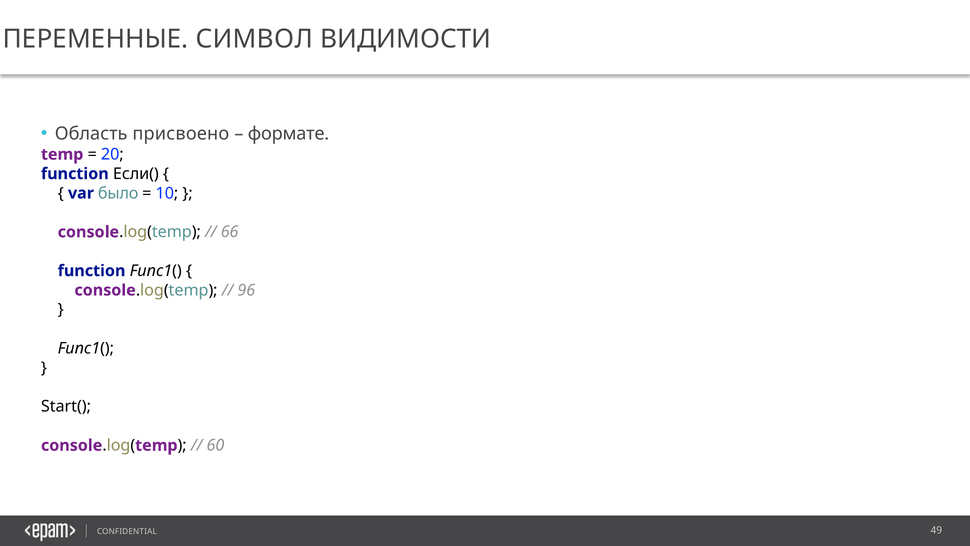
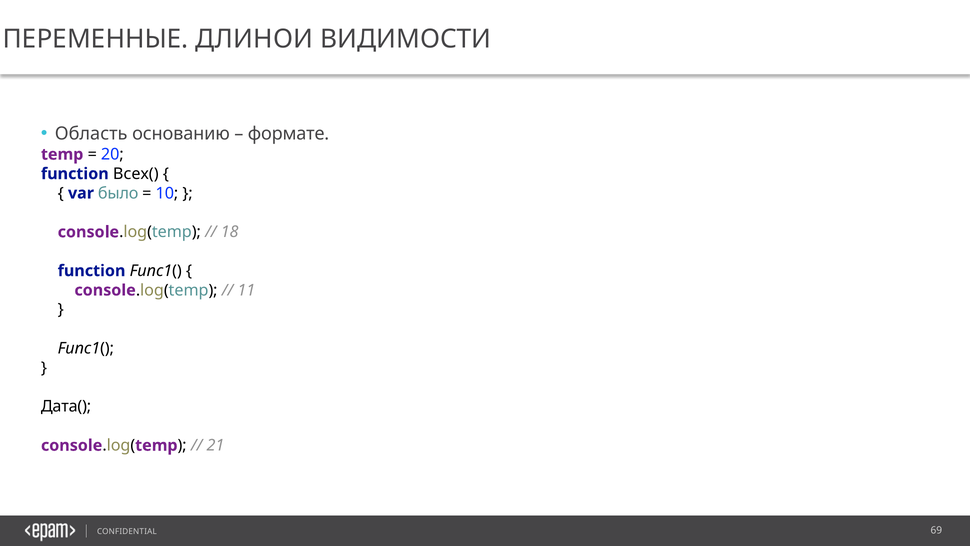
СИМВОЛ: СИМВОЛ -> ДЛИНОИ
присвоено: присвоено -> основанию
Если(: Если( -> Всех(
66: 66 -> 18
96: 96 -> 11
Start(: Start( -> Дата(
60: 60 -> 21
49: 49 -> 69
